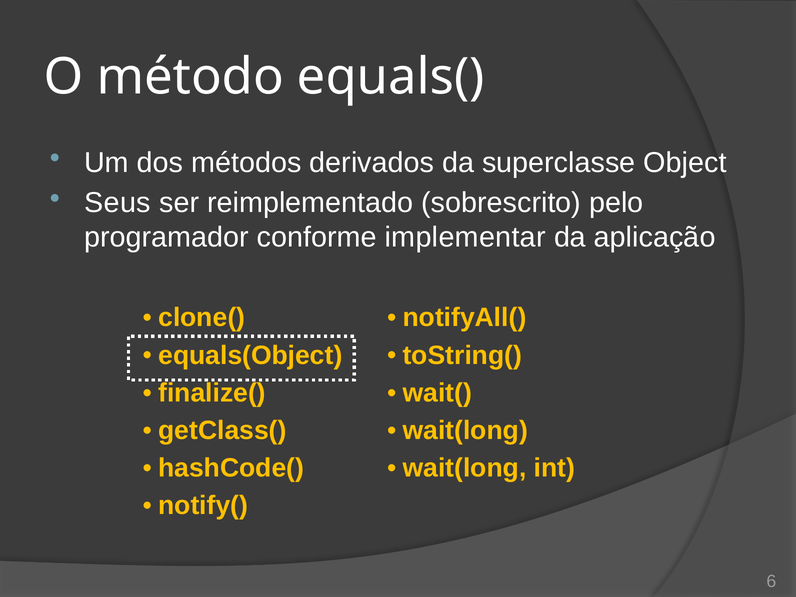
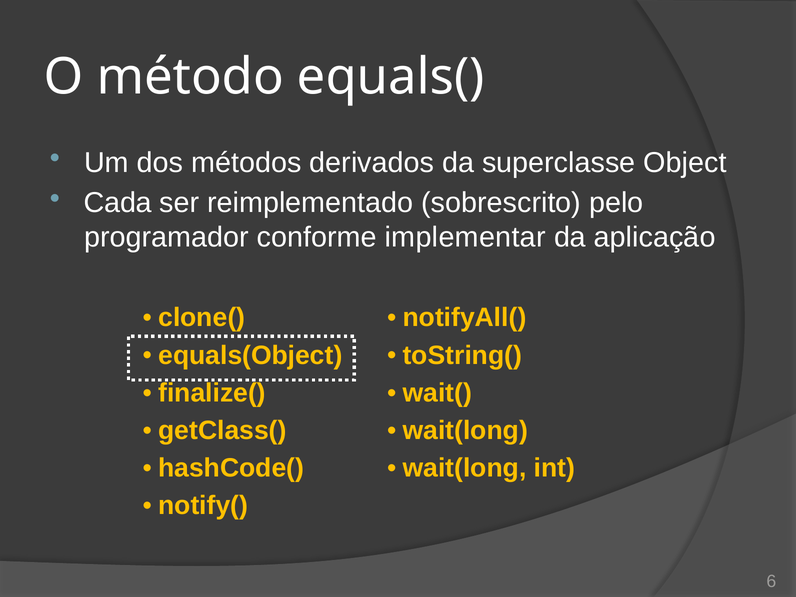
Seus: Seus -> Cada
